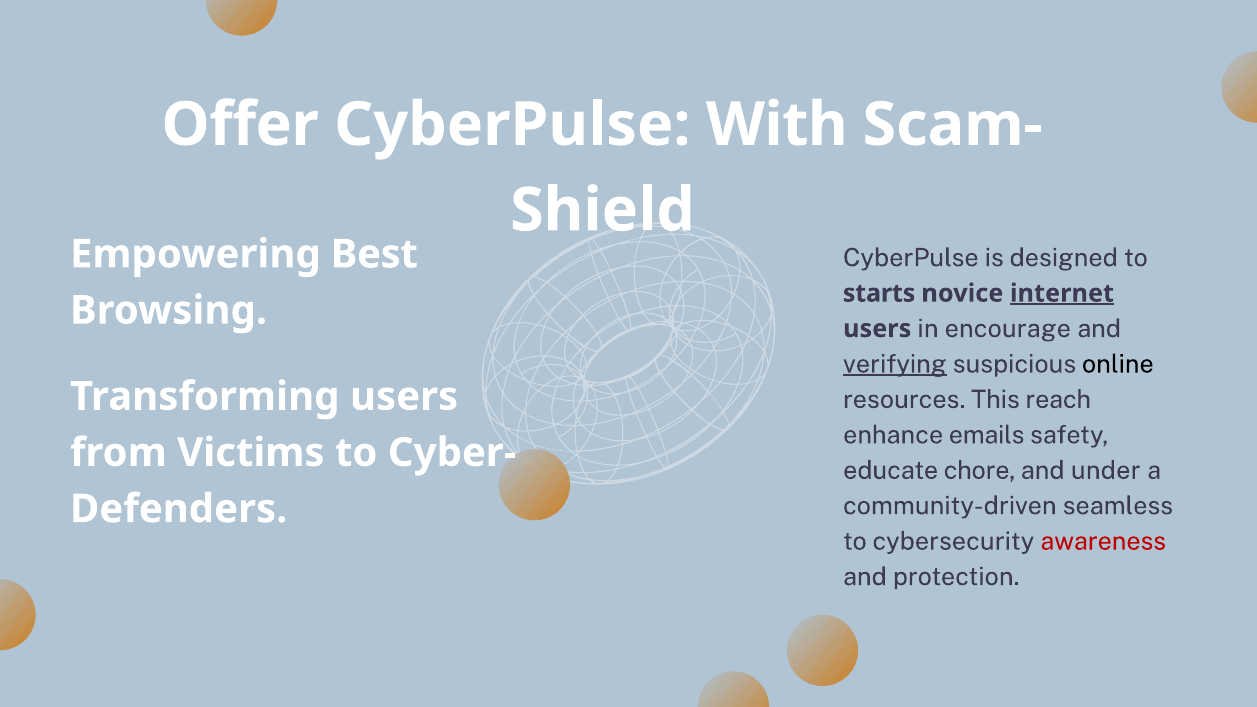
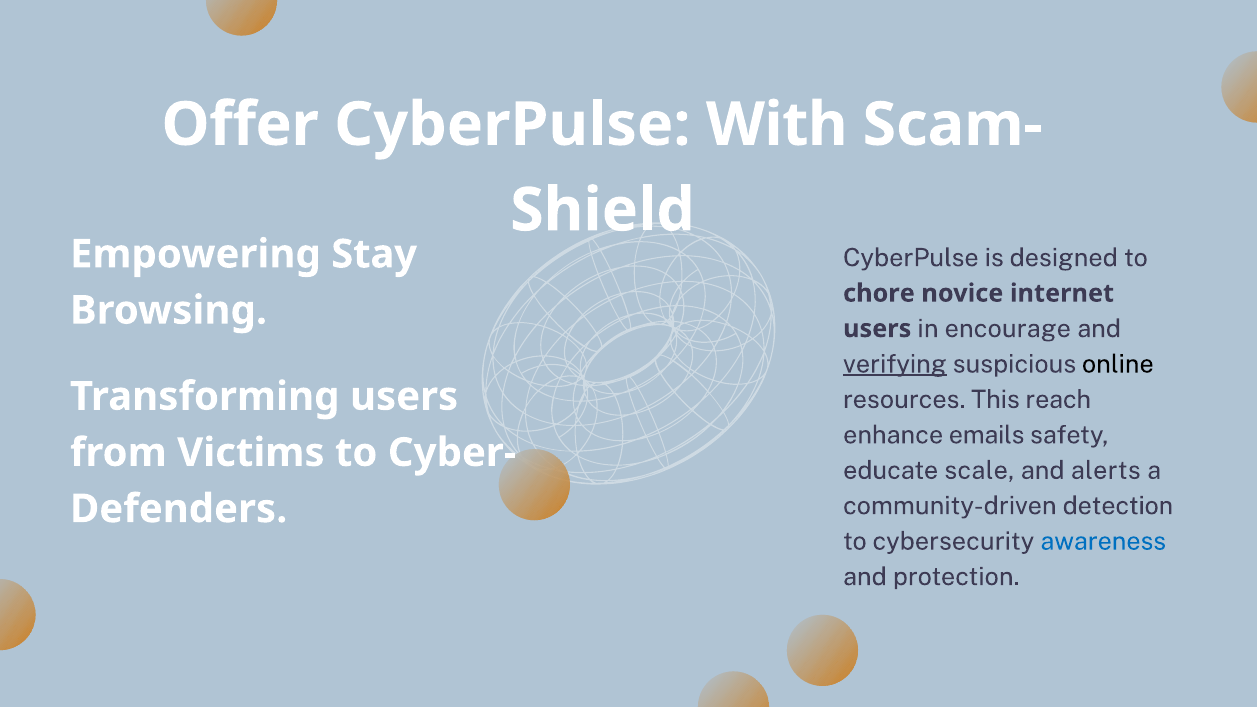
Best: Best -> Stay
starts: starts -> chore
internet underline: present -> none
chore: chore -> scale
under: under -> alerts
seamless: seamless -> detection
awareness colour: red -> blue
